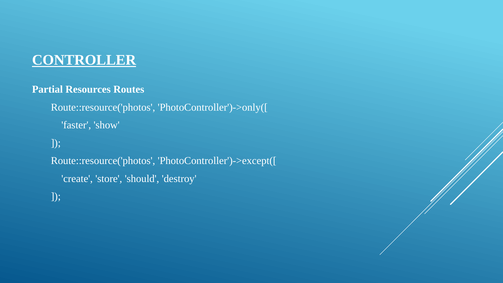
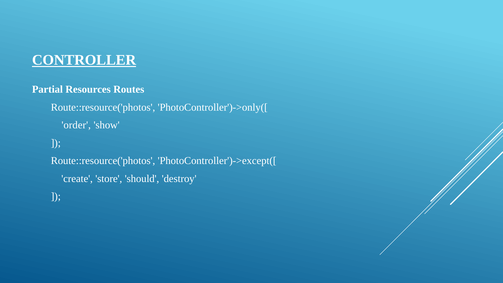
faster: faster -> order
